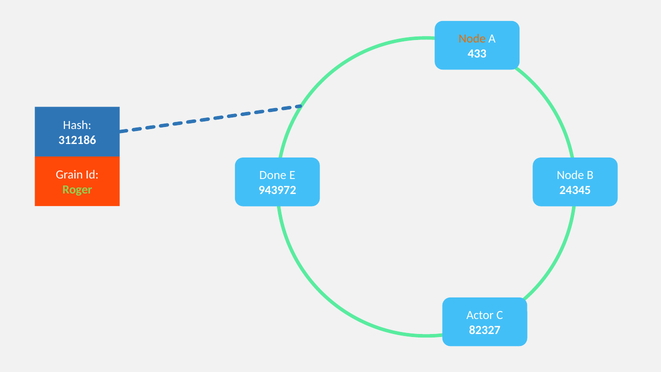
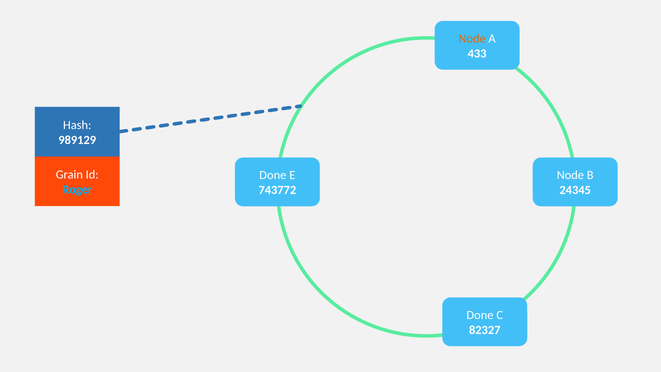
312186: 312186 -> 989129
Roger colour: light green -> light blue
943972: 943972 -> 743772
Actor at (480, 315): Actor -> Done
